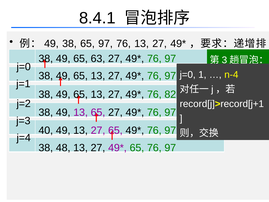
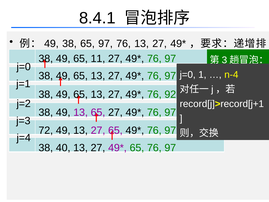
63: 63 -> 11
82: 82 -> 92
40: 40 -> 72
48: 48 -> 40
